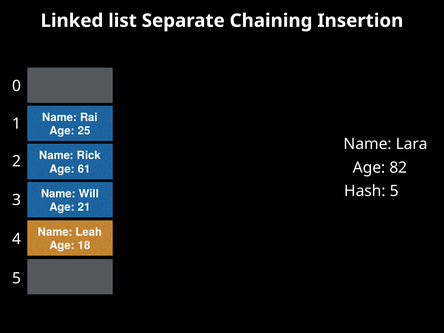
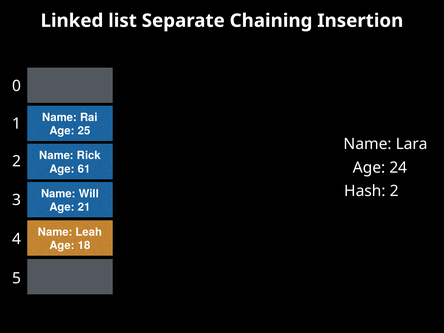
82: 82 -> 24
Hash 5: 5 -> 2
